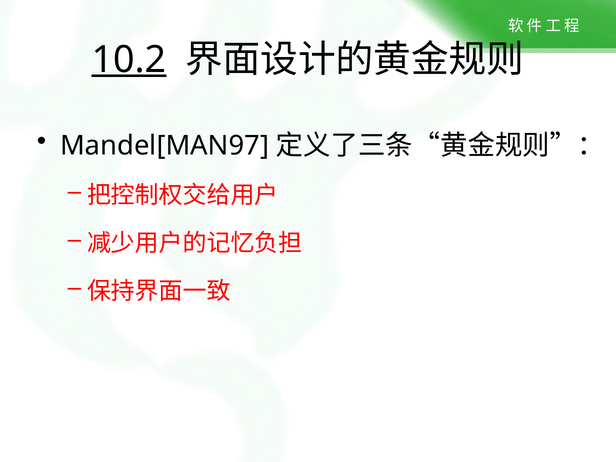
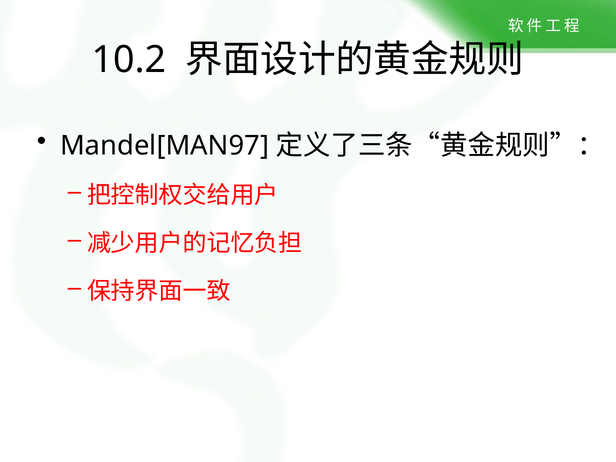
10.2 underline: present -> none
